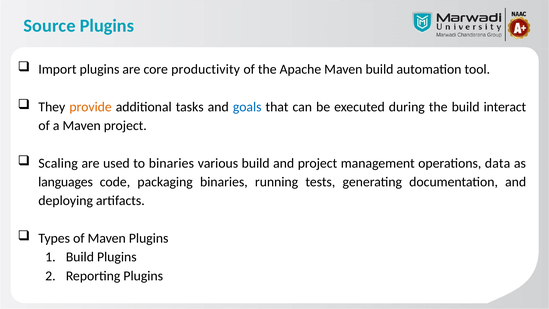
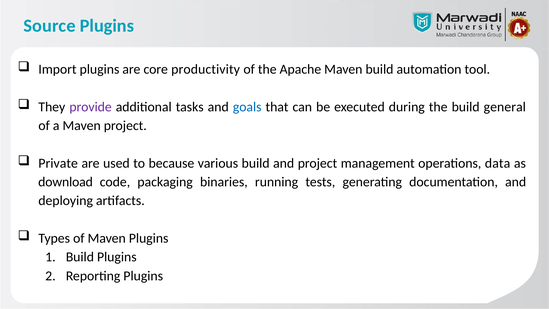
provide colour: orange -> purple
interact: interact -> general
Scaling: Scaling -> Private
to binaries: binaries -> because
languages: languages -> download
